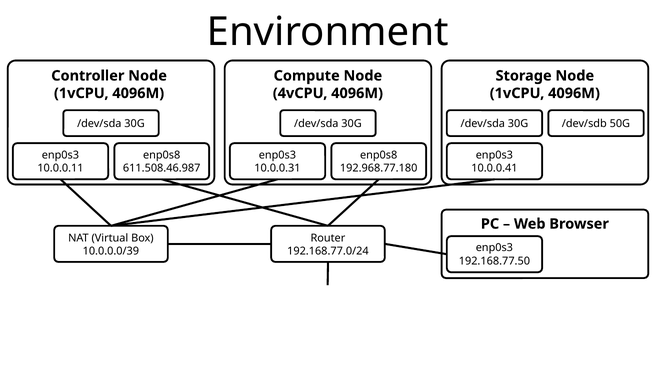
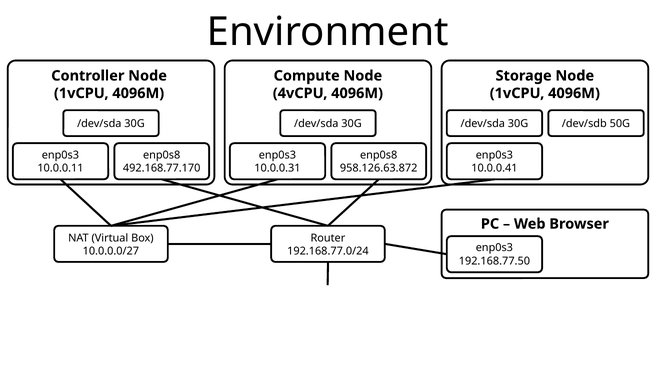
611.508.46.987: 611.508.46.987 -> 492.168.77.170
192.968.77.180: 192.968.77.180 -> 958.126.63.872
10.0.0.0/39: 10.0.0.0/39 -> 10.0.0.0/27
